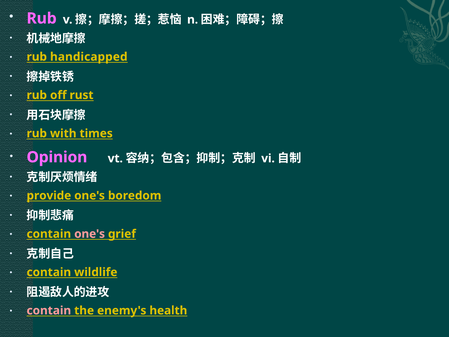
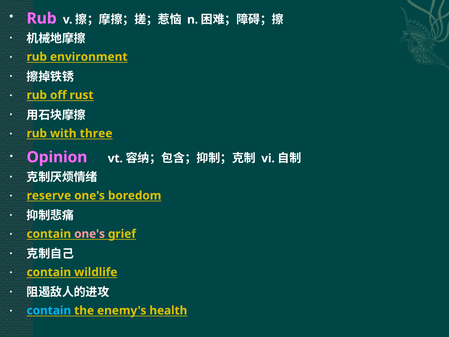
handicapped: handicapped -> environment
times: times -> three
provide: provide -> reserve
contain at (49, 310) colour: pink -> light blue
